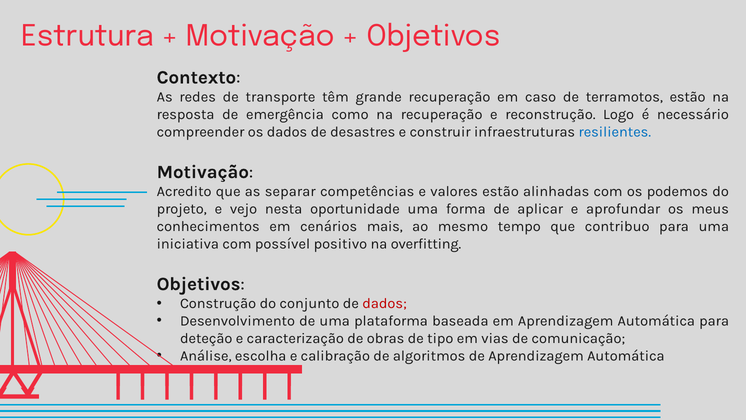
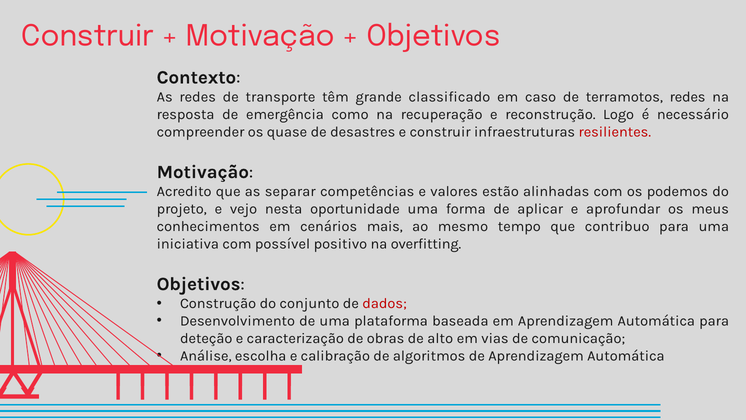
Estrutura at (88, 36): Estrutura -> Construir
grande recuperação: recuperação -> classificado
terramotos estão: estão -> redes
os dados: dados -> quase
resilientes colour: blue -> red
tipo: tipo -> alto
